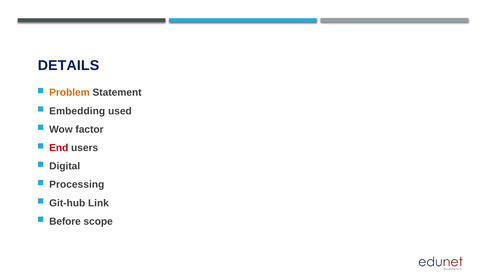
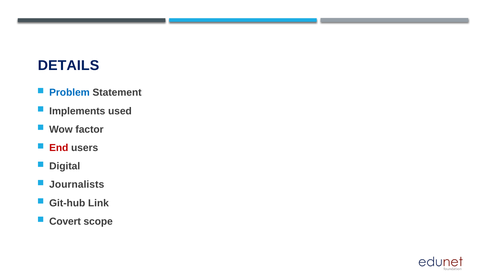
Problem colour: orange -> blue
Embedding: Embedding -> Implements
Processing: Processing -> Journalists
Before: Before -> Covert
